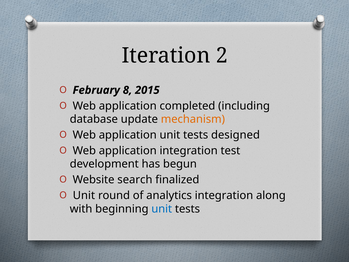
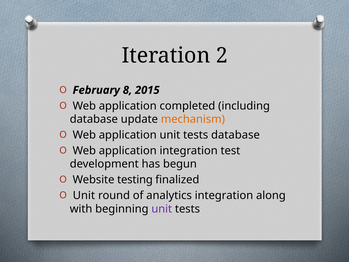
tests designed: designed -> database
search: search -> testing
unit at (162, 209) colour: blue -> purple
